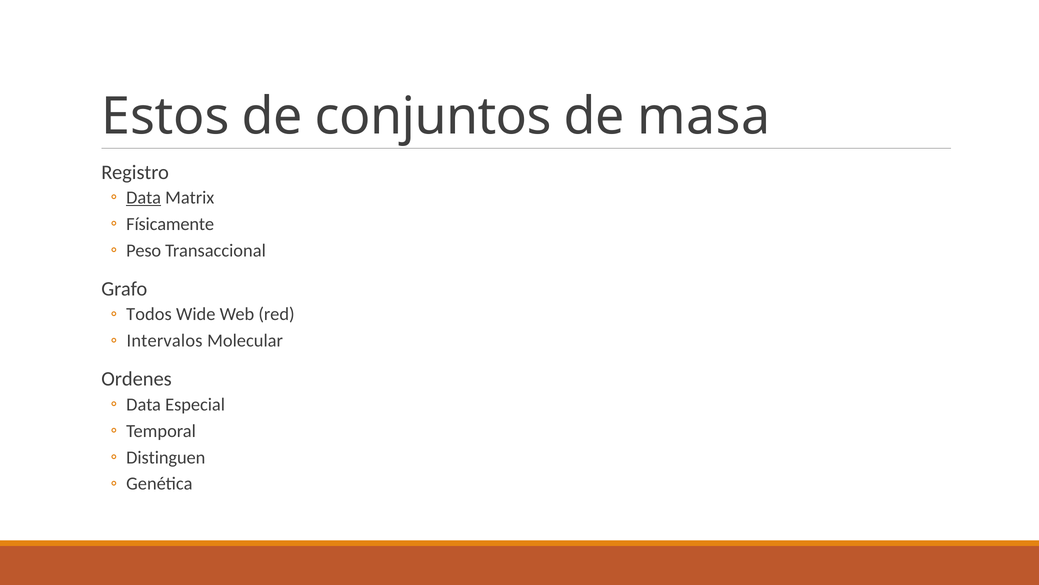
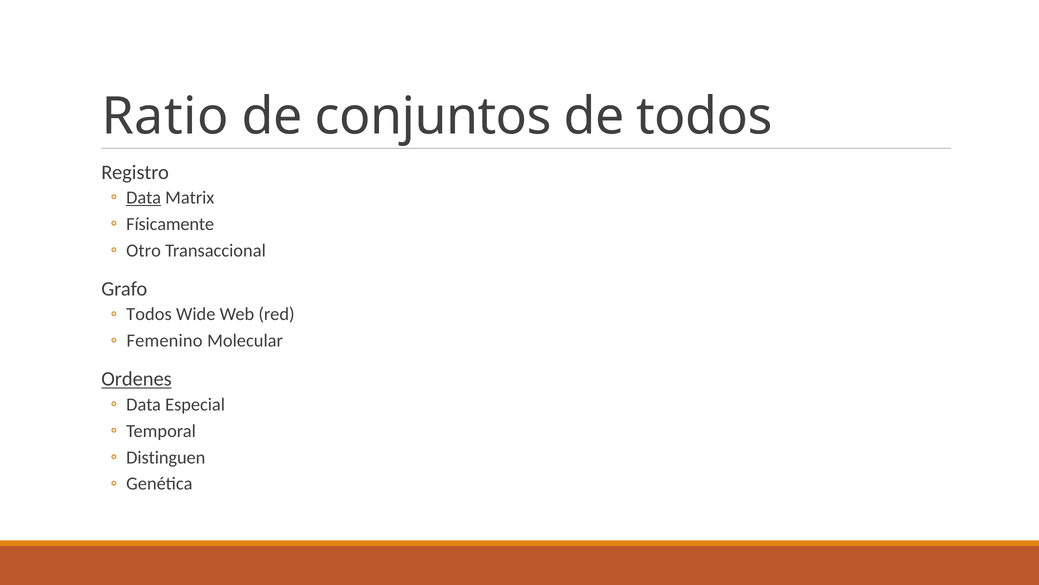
Estos: Estos -> Ratio
de masa: masa -> todos
Peso: Peso -> Otro
Intervalos: Intervalos -> Femenino
Ordenes underline: none -> present
